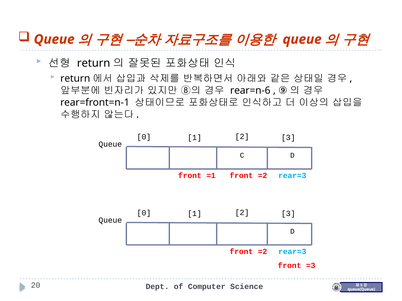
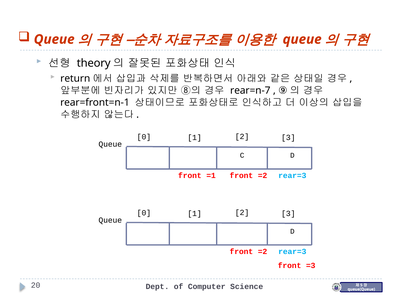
return at (94, 63): return -> theory
rear=n-6: rear=n-6 -> rear=n-7
